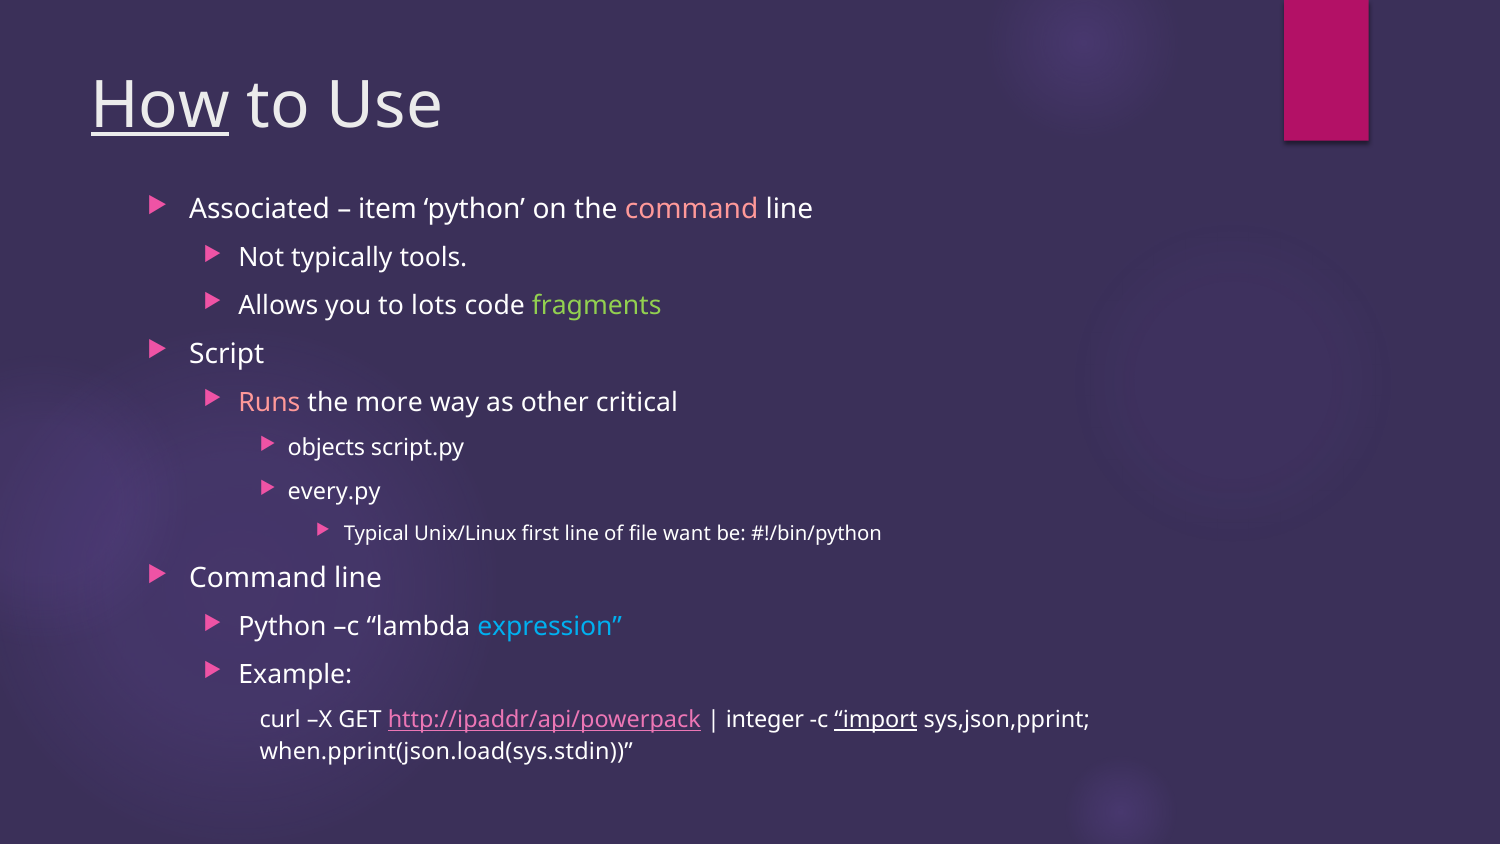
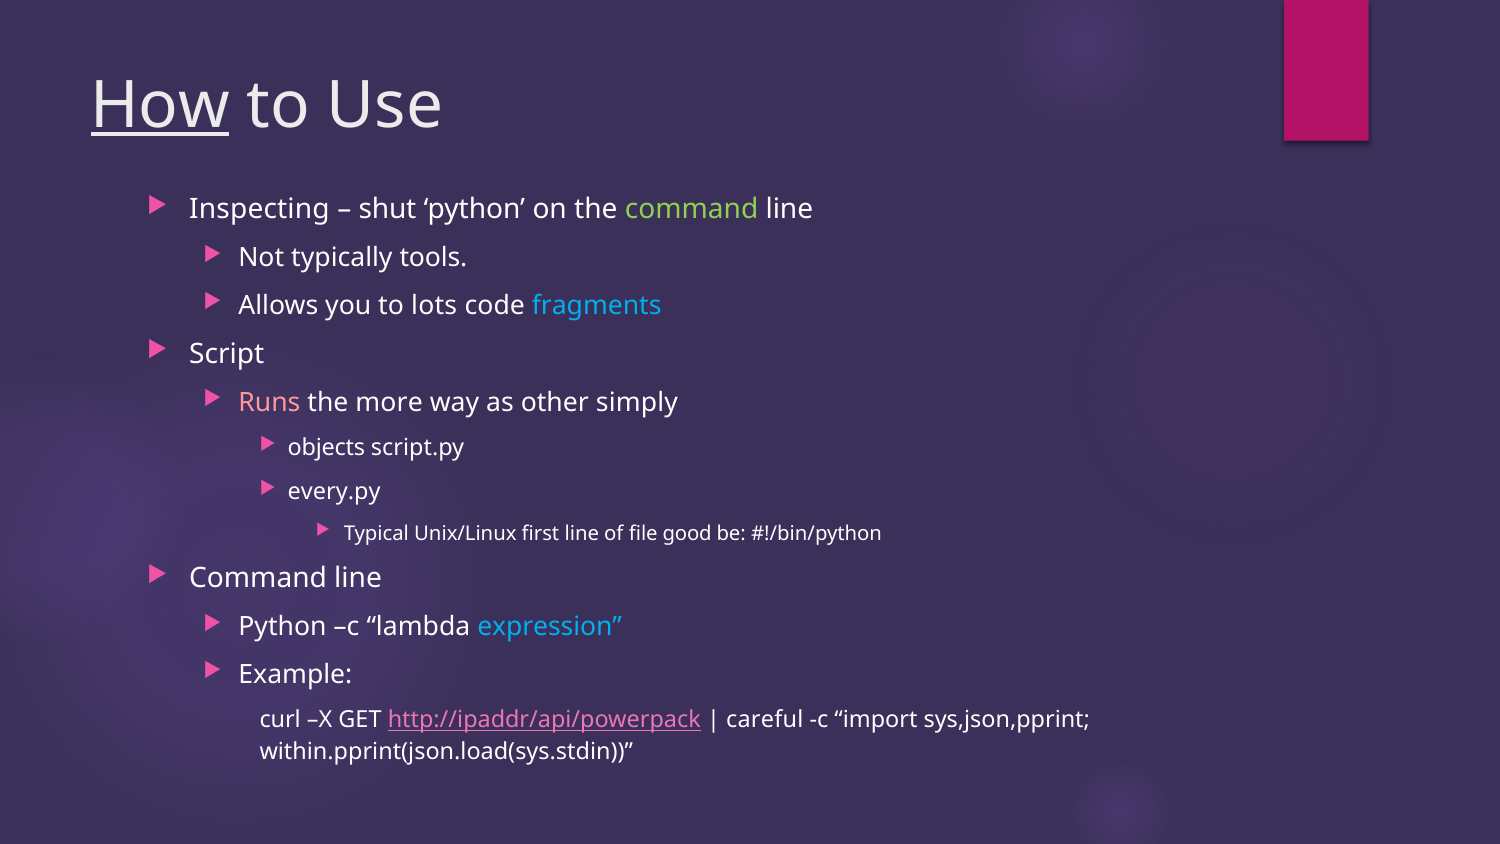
Associated: Associated -> Inspecting
item: item -> shut
command at (692, 210) colour: pink -> light green
fragments colour: light green -> light blue
critical: critical -> simply
want: want -> good
integer: integer -> careful
import underline: present -> none
when.pprint(json.load(sys.stdin: when.pprint(json.load(sys.stdin -> within.pprint(json.load(sys.stdin
